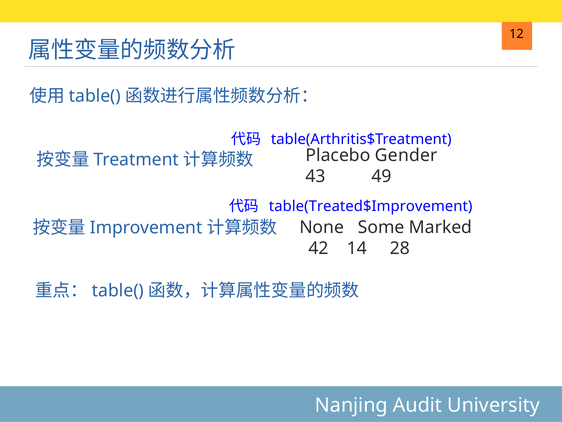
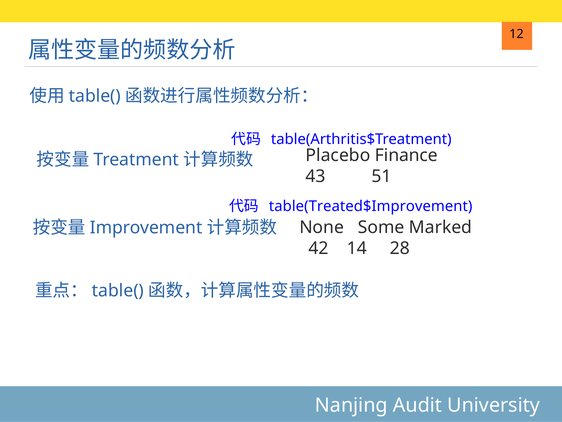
Gender: Gender -> Finance
49: 49 -> 51
